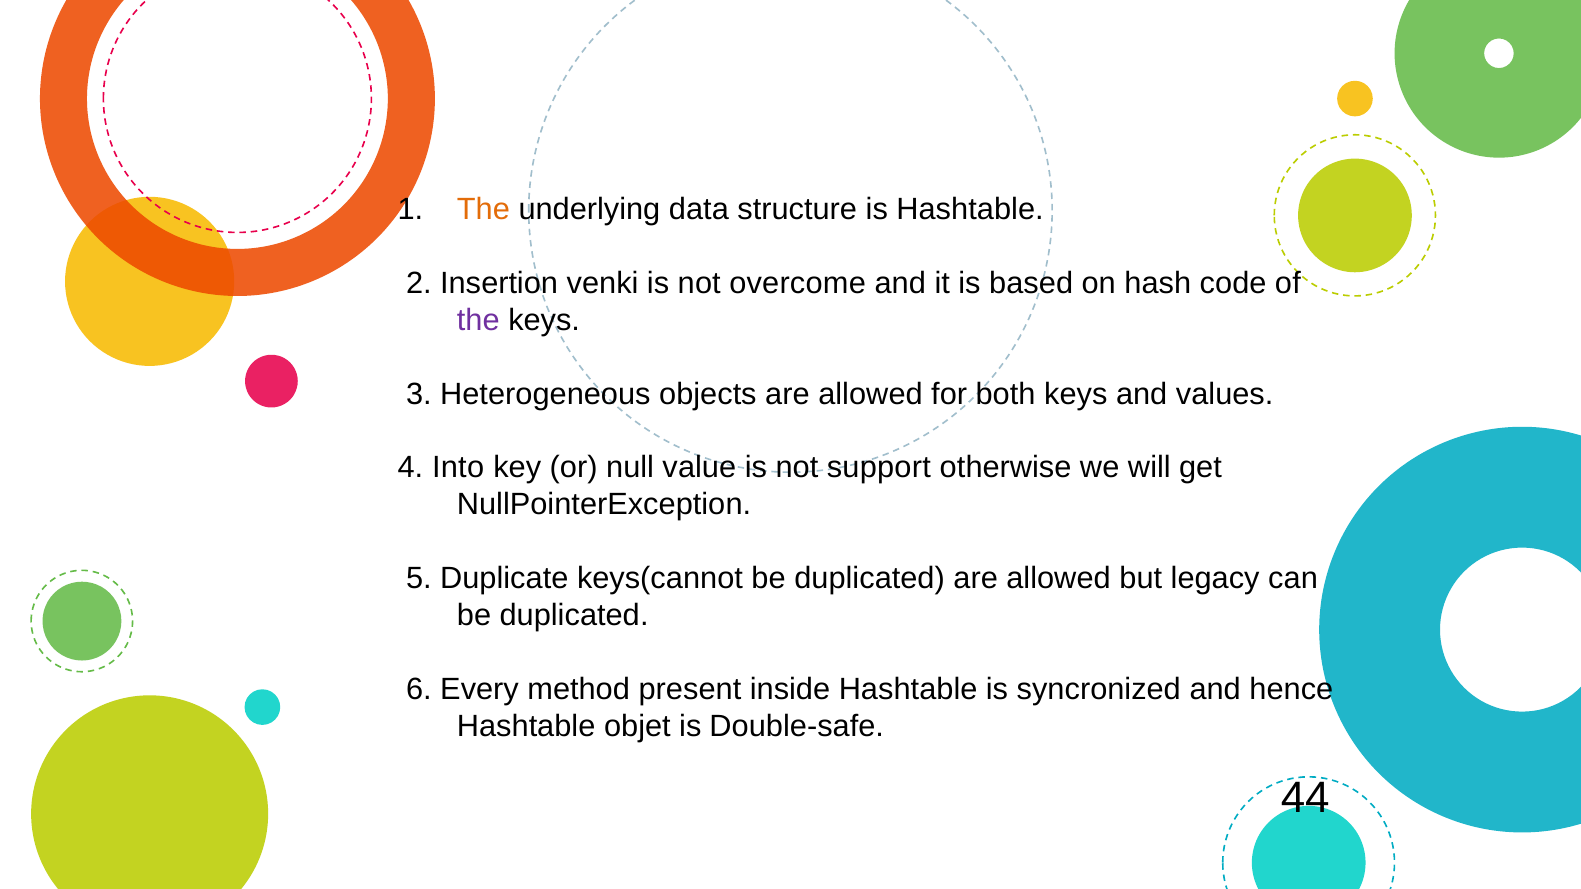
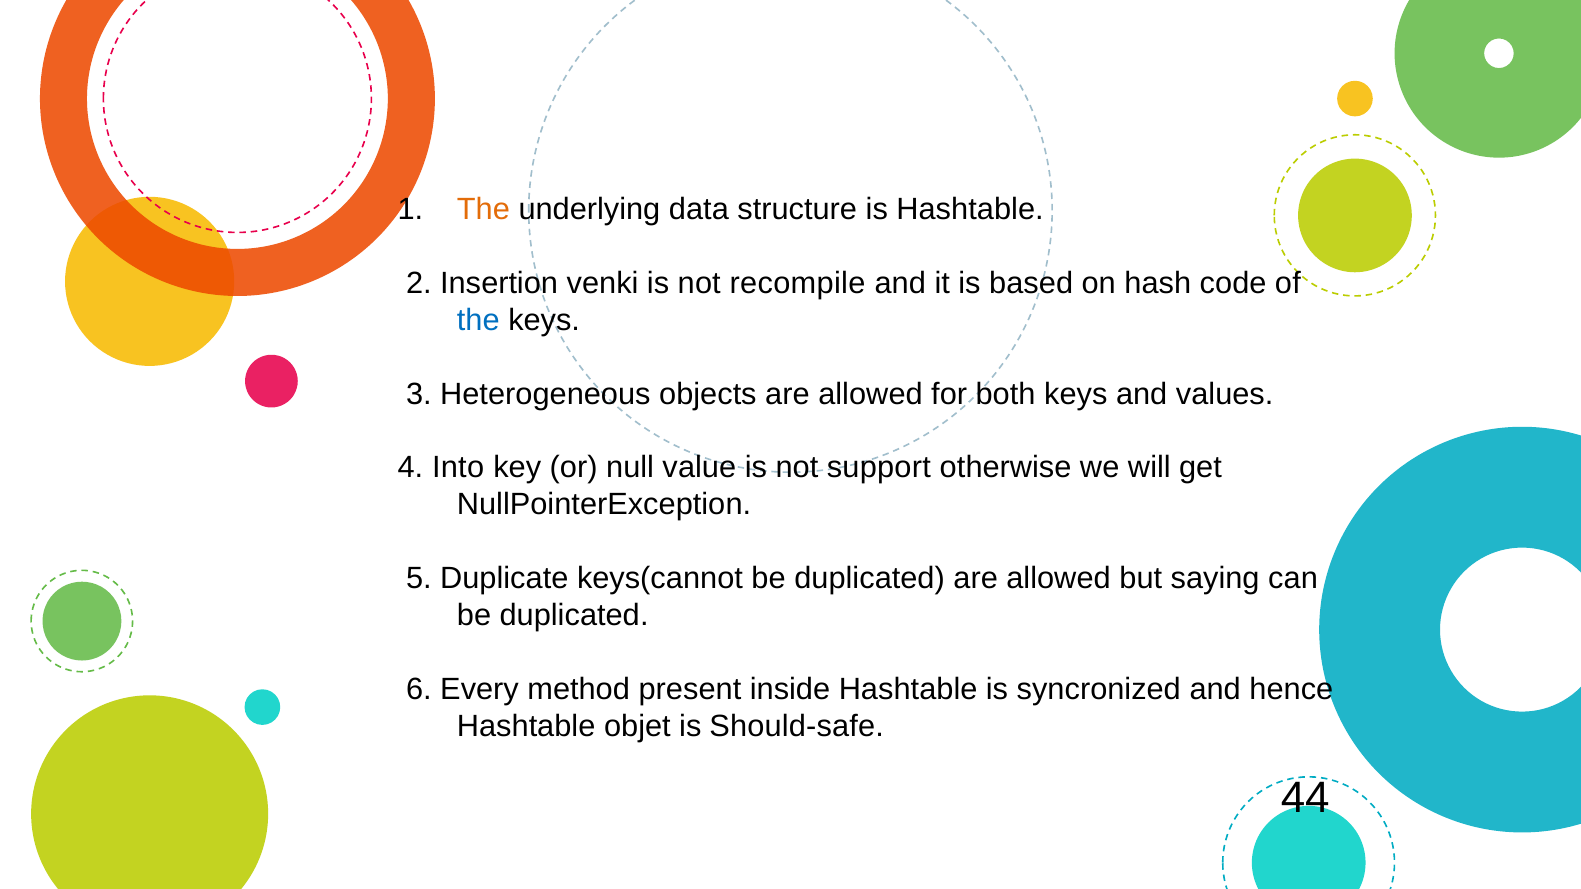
overcome: overcome -> recompile
the at (478, 320) colour: purple -> blue
legacy: legacy -> saying
Double-safe: Double-safe -> Should-safe
